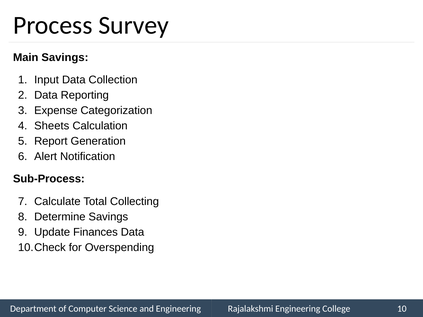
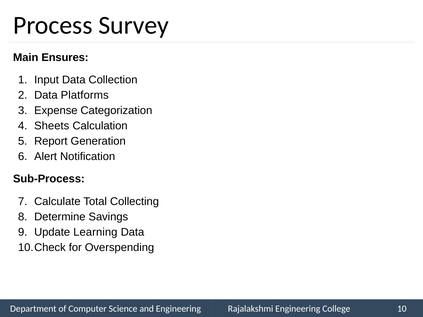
Main Savings: Savings -> Ensures
Reporting: Reporting -> Platforms
Finances: Finances -> Learning
